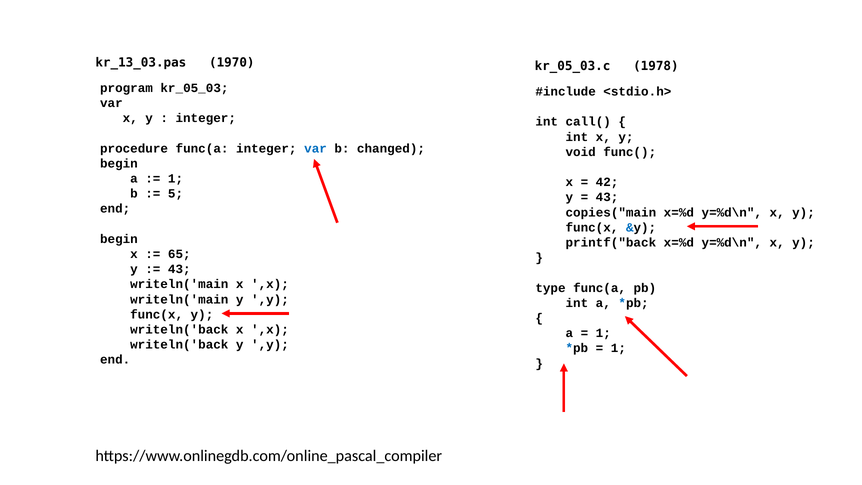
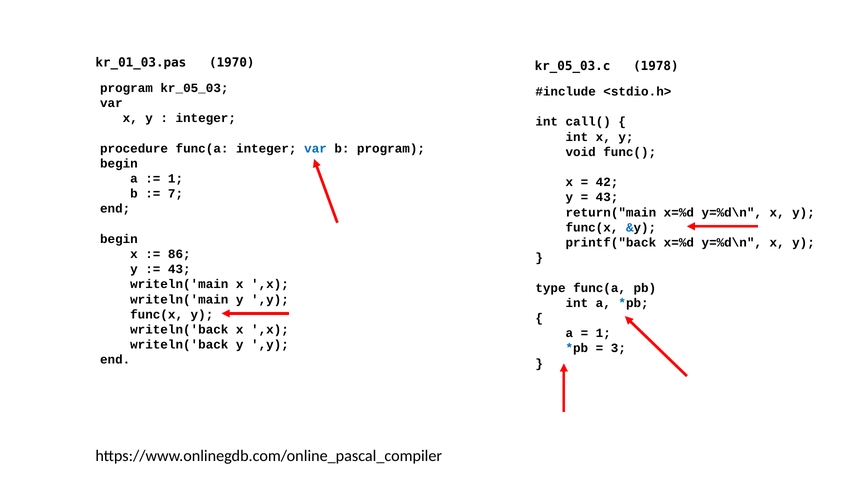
kr_13_03.pas: kr_13_03.pas -> kr_01_03.pas
b changed: changed -> program
5: 5 -> 7
copies("main: copies("main -> return("main
65: 65 -> 86
1 at (618, 348): 1 -> 3
